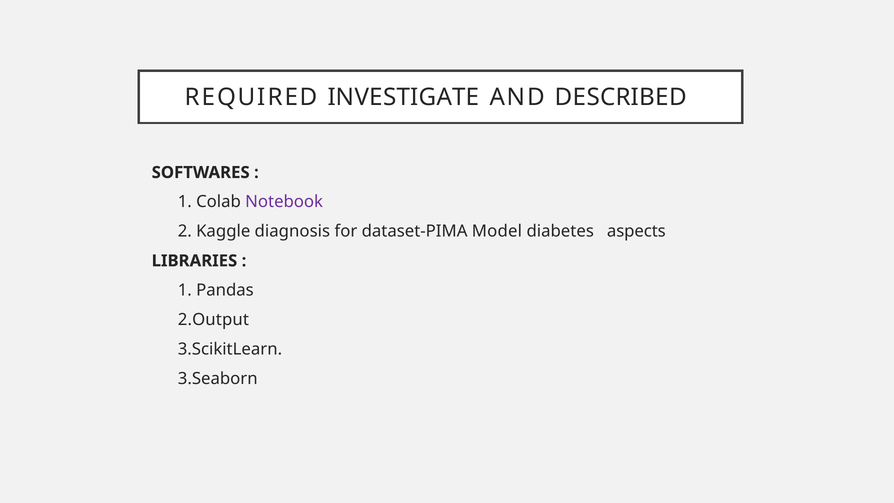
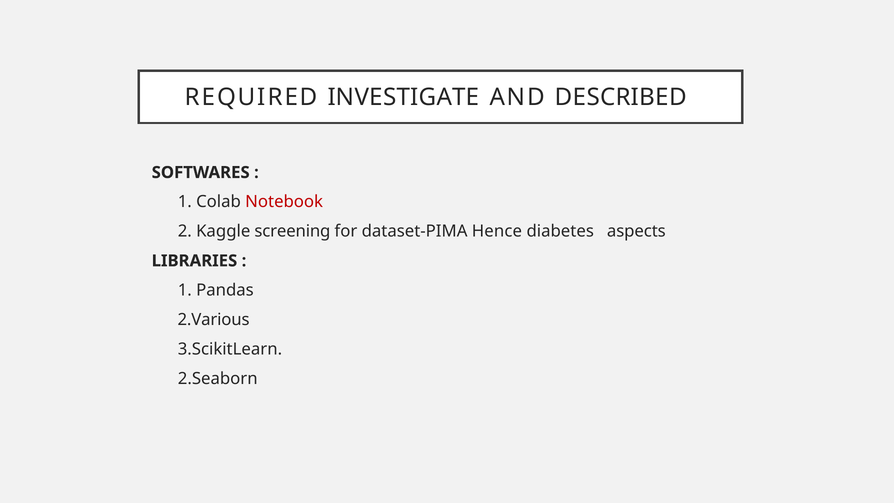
Notebook colour: purple -> red
diagnosis: diagnosis -> screening
Model: Model -> Hence
2.Output: 2.Output -> 2.Various
3.Seaborn: 3.Seaborn -> 2.Seaborn
